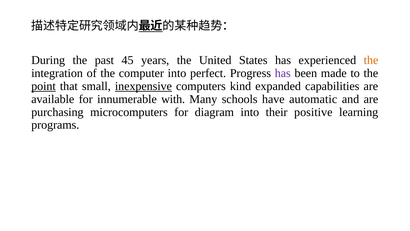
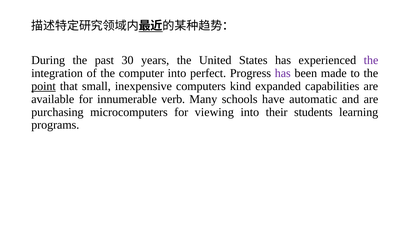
45: 45 -> 30
the at (371, 60) colour: orange -> purple
inexpensive underline: present -> none
with: with -> verb
diagram: diagram -> viewing
positive: positive -> students
